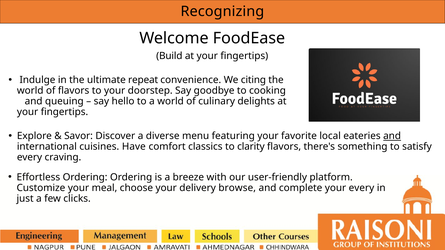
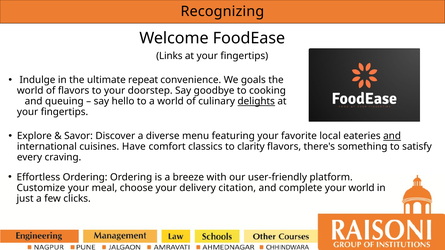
Build: Build -> Links
citing: citing -> goals
delights underline: none -> present
browse: browse -> citation
your every: every -> world
